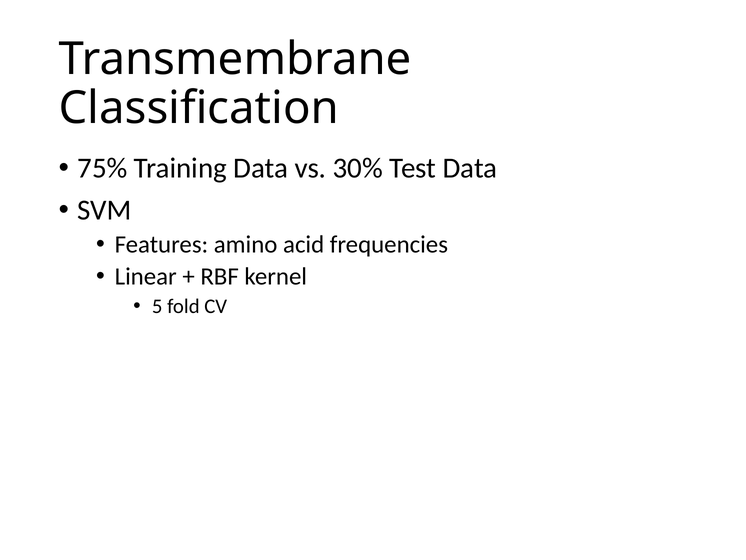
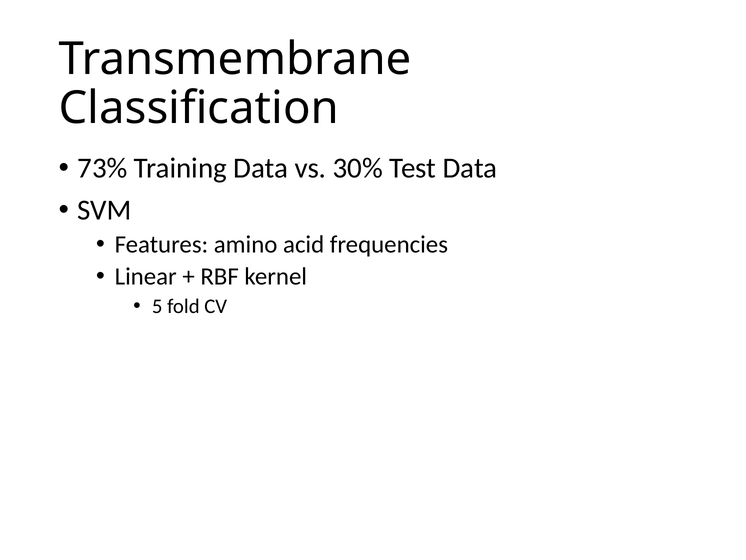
75%: 75% -> 73%
